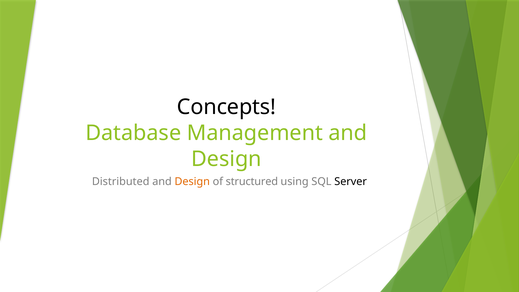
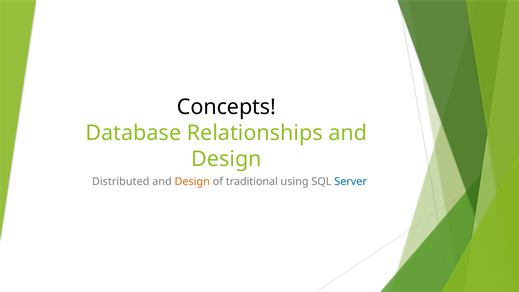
Management: Management -> Relationships
structured: structured -> traditional
Server colour: black -> blue
